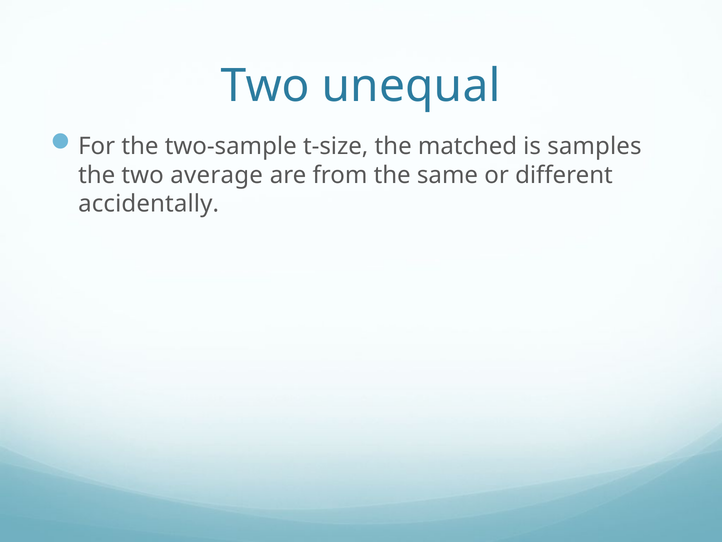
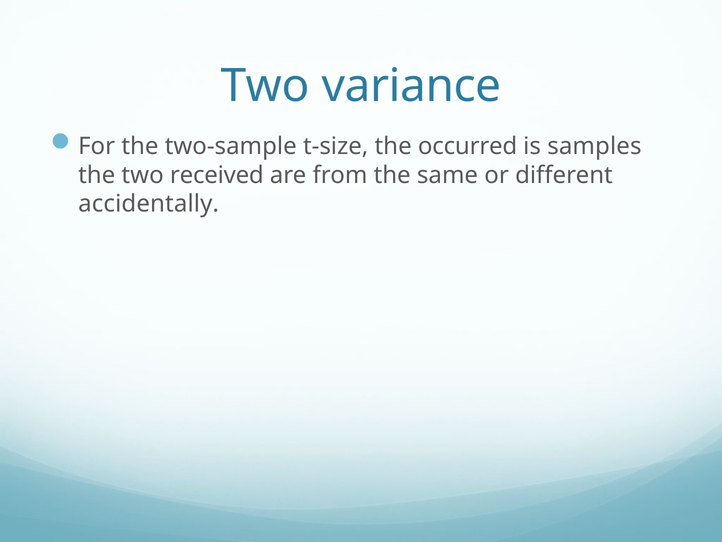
unequal: unequal -> variance
matched: matched -> occurred
average: average -> received
